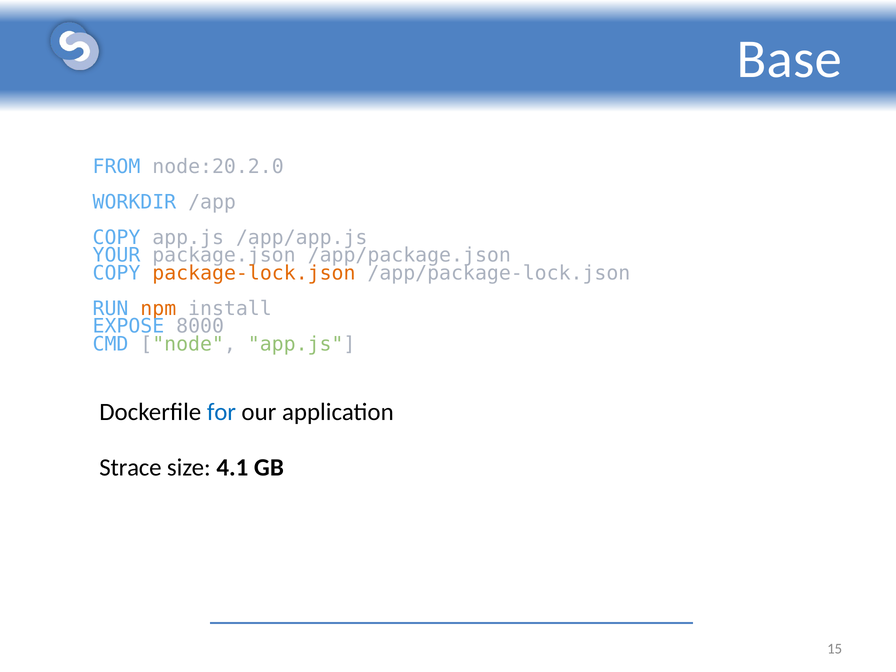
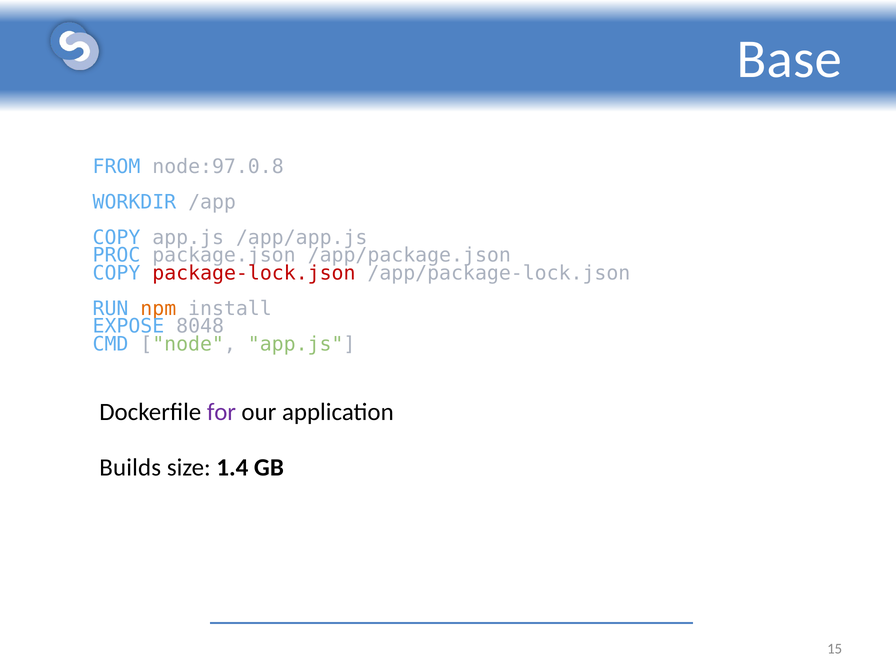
node:20.2.0: node:20.2.0 -> node:97.0.8
YOUR: YOUR -> PROC
package-lock.json colour: orange -> red
8000: 8000 -> 8048
for colour: blue -> purple
Strace: Strace -> Builds
4.1: 4.1 -> 1.4
